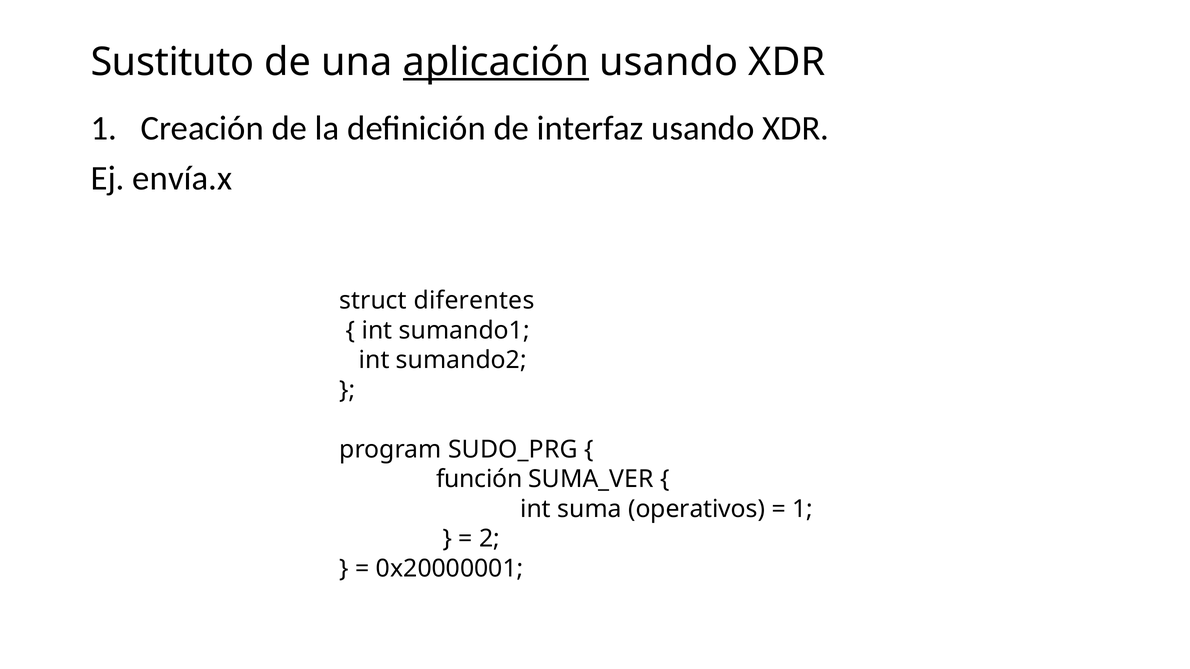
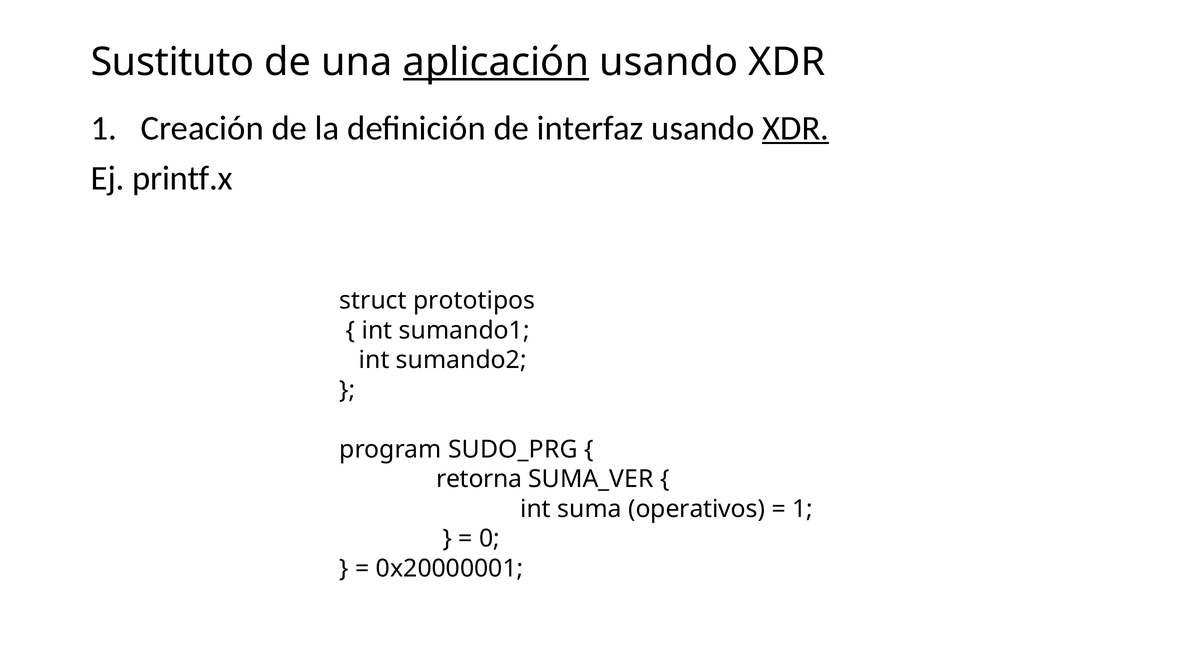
XDR at (796, 128) underline: none -> present
envía.x: envía.x -> printf.x
diferentes: diferentes -> prototipos
función: función -> retorna
2: 2 -> 0
